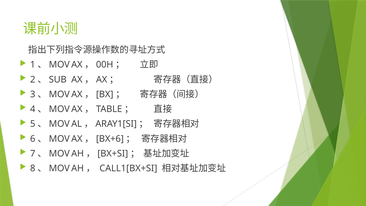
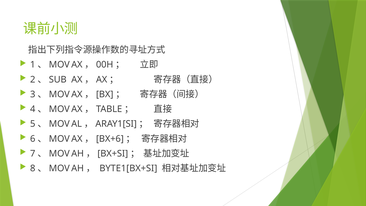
CALL1[BX+SI: CALL1[BX+SI -> BYTE1[BX+SI
